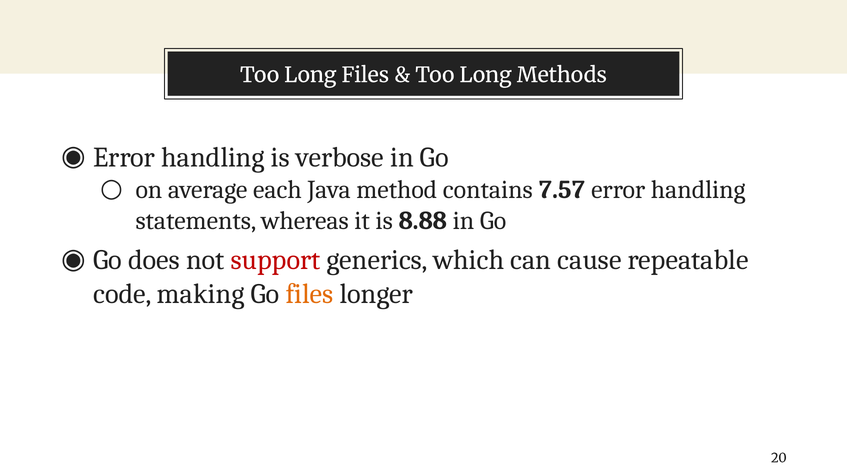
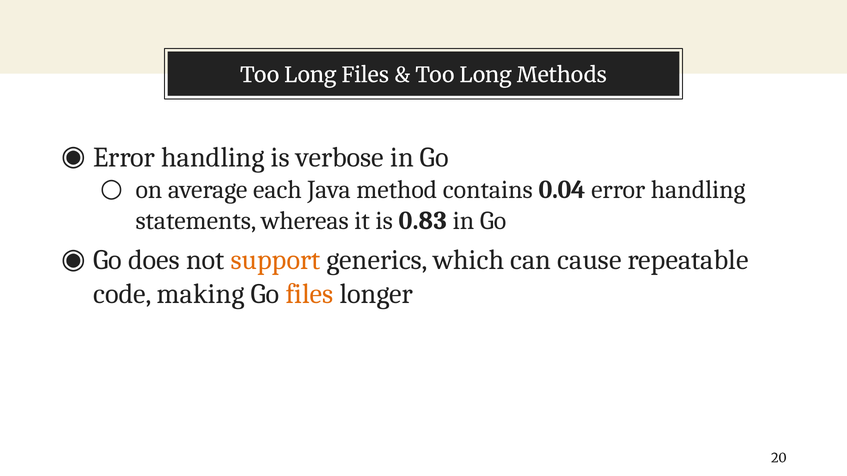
7.57: 7.57 -> 0.04
8.88: 8.88 -> 0.83
support colour: red -> orange
